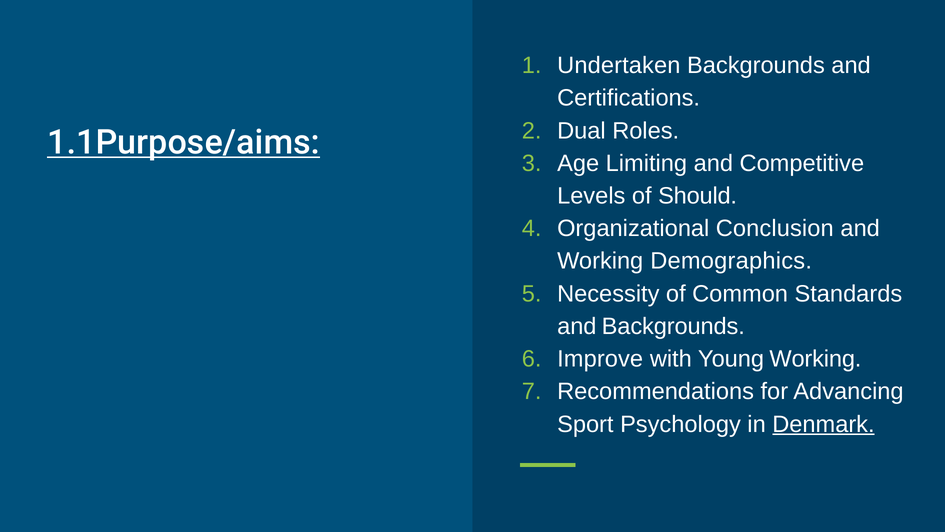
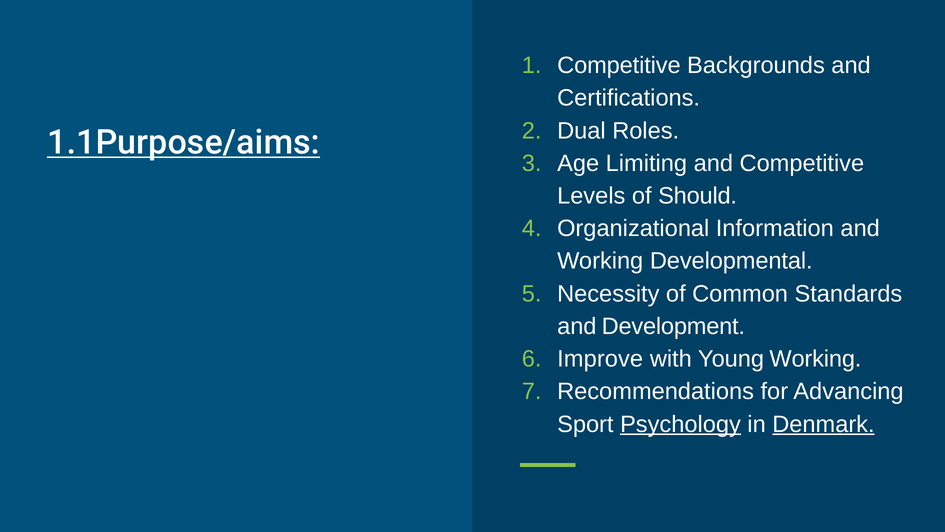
Undertaken at (619, 65): Undertaken -> Competitive
Conclusion: Conclusion -> Information
Demographics: Demographics -> Developmental
and Backgrounds: Backgrounds -> Development
Psychology underline: none -> present
